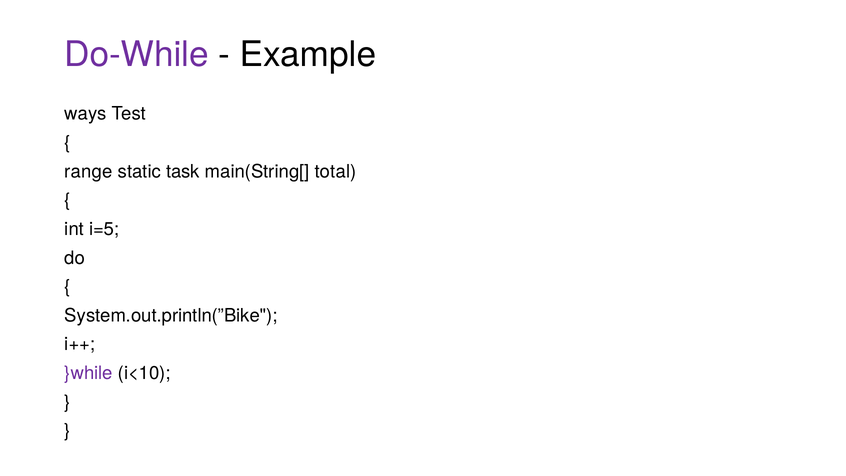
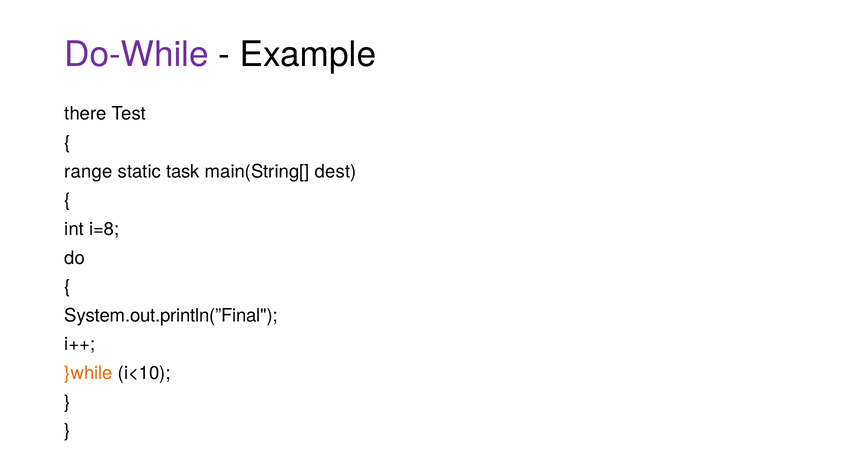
ways: ways -> there
total: total -> dest
i=5: i=5 -> i=8
System.out.println(”Bike: System.out.println(”Bike -> System.out.println(”Final
}while colour: purple -> orange
